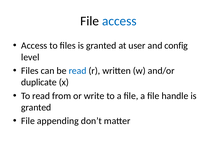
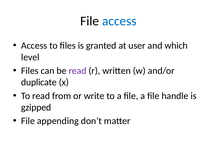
config: config -> which
read at (78, 71) colour: blue -> purple
granted at (36, 107): granted -> gzipped
